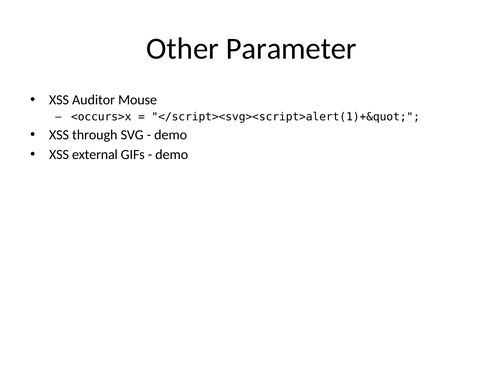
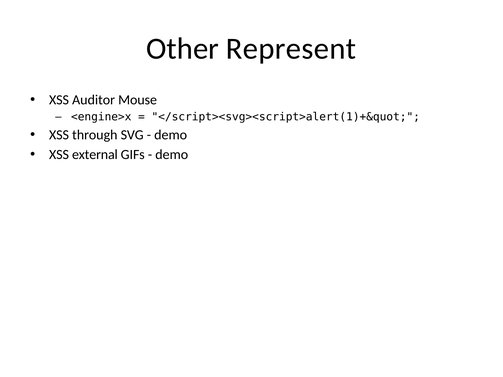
Parameter: Parameter -> Represent
<occurs>x: <occurs>x -> <engine>x
